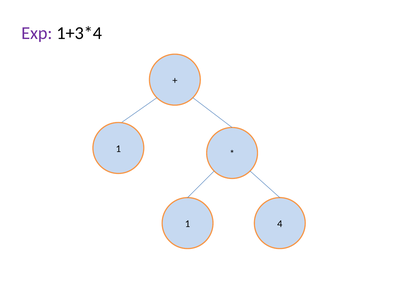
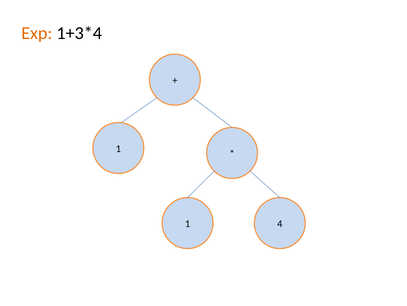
Exp colour: purple -> orange
